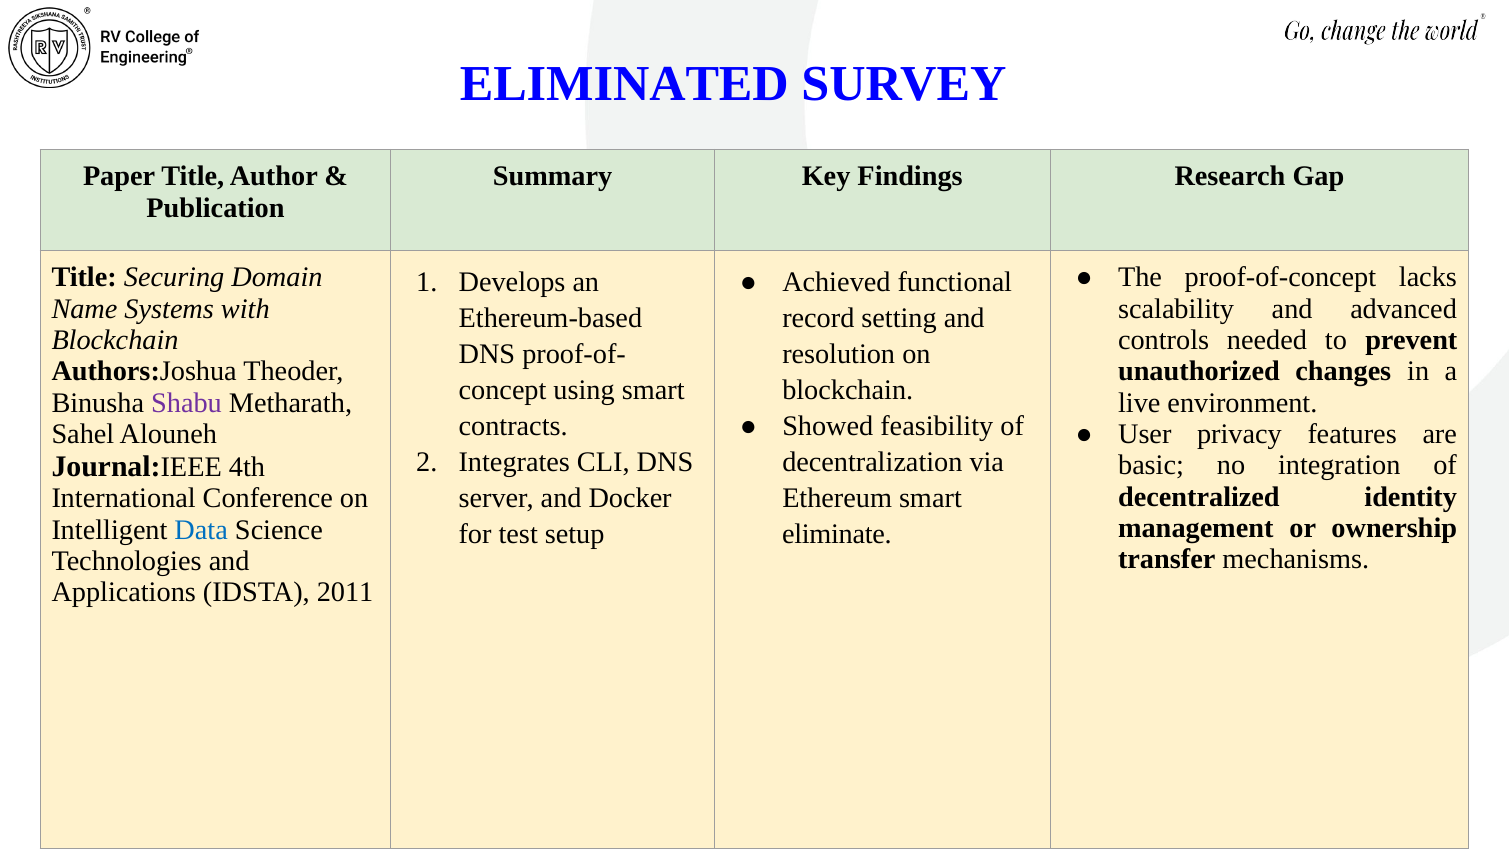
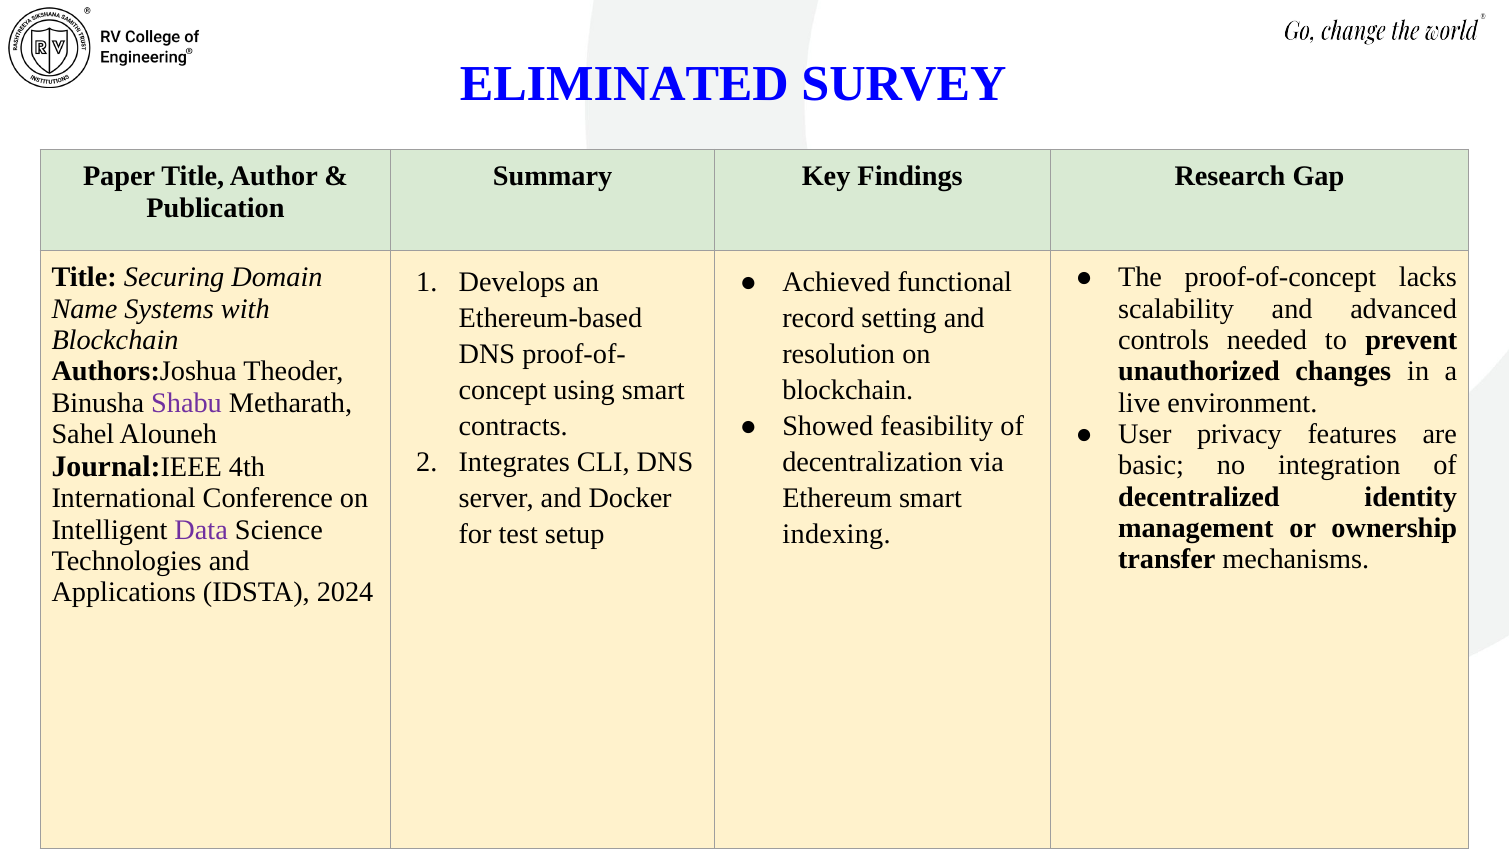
Data colour: blue -> purple
eliminate: eliminate -> indexing
2011: 2011 -> 2024
